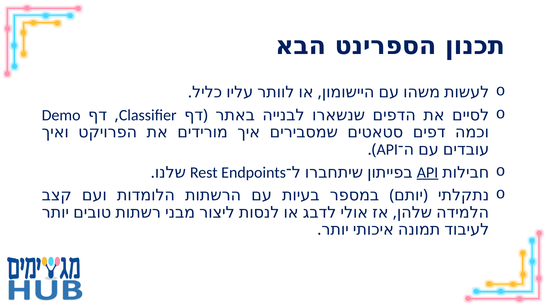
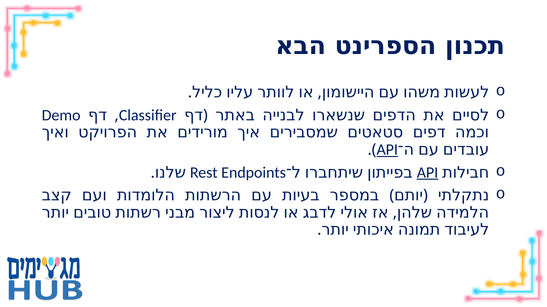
API at (387, 150) underline: none -> present
